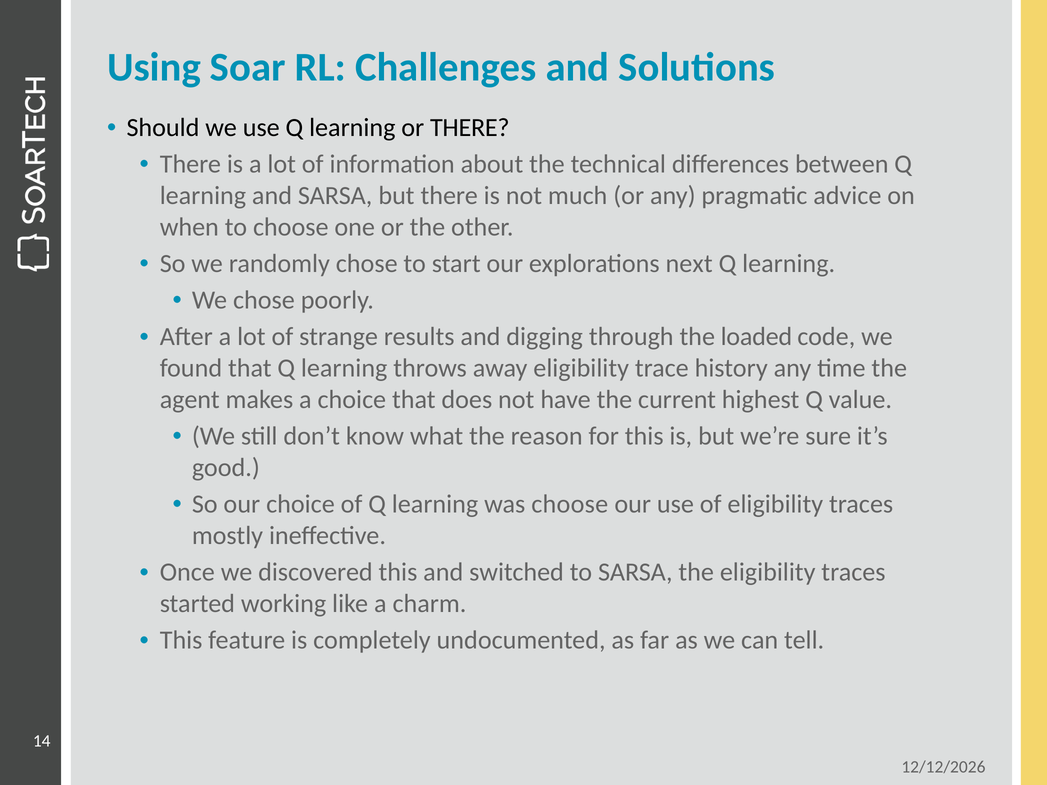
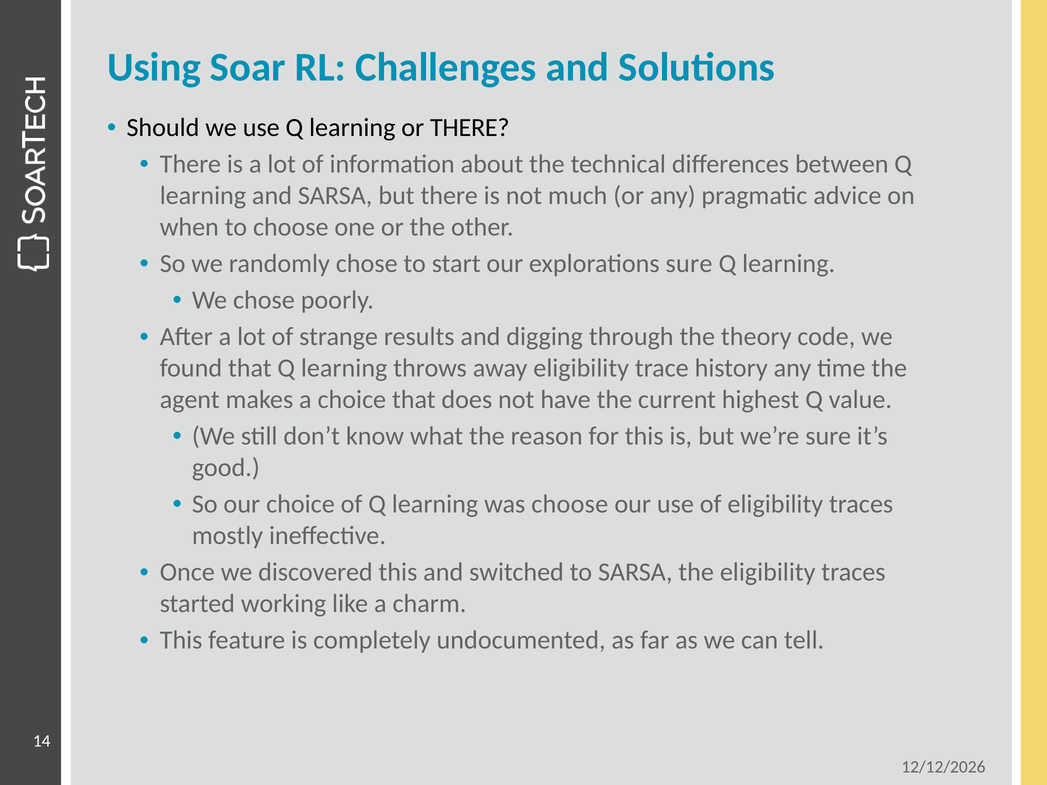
explorations next: next -> sure
loaded: loaded -> theory
